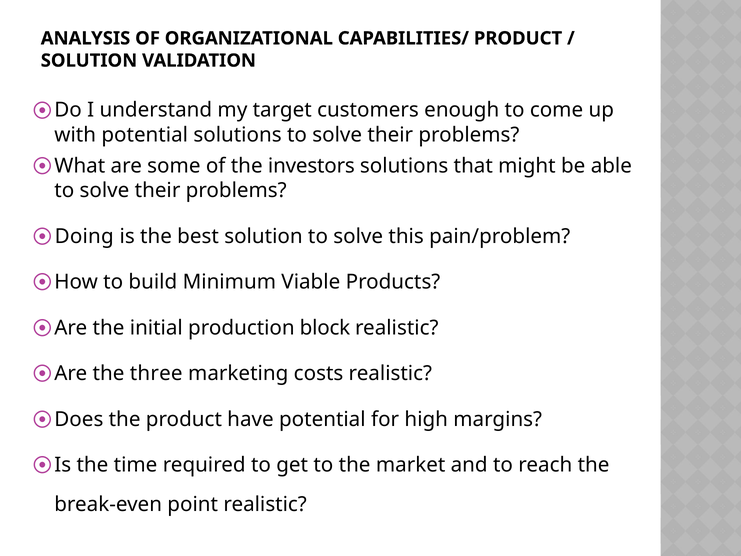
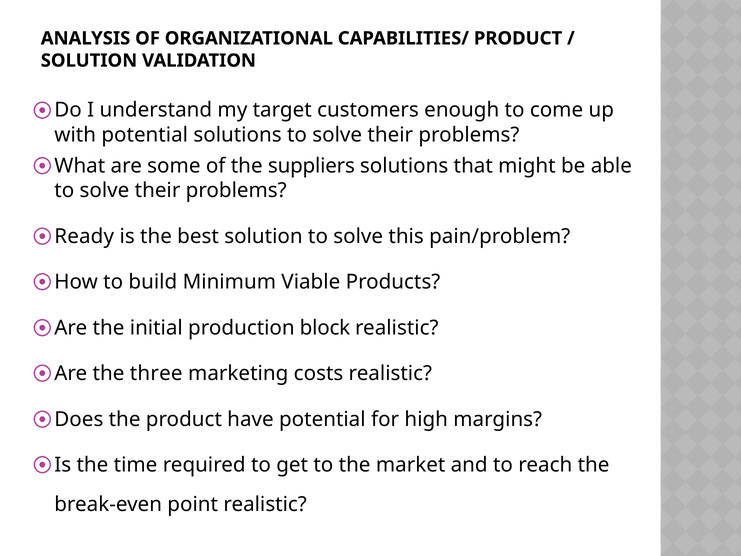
investors: investors -> suppliers
Doing: Doing -> Ready
